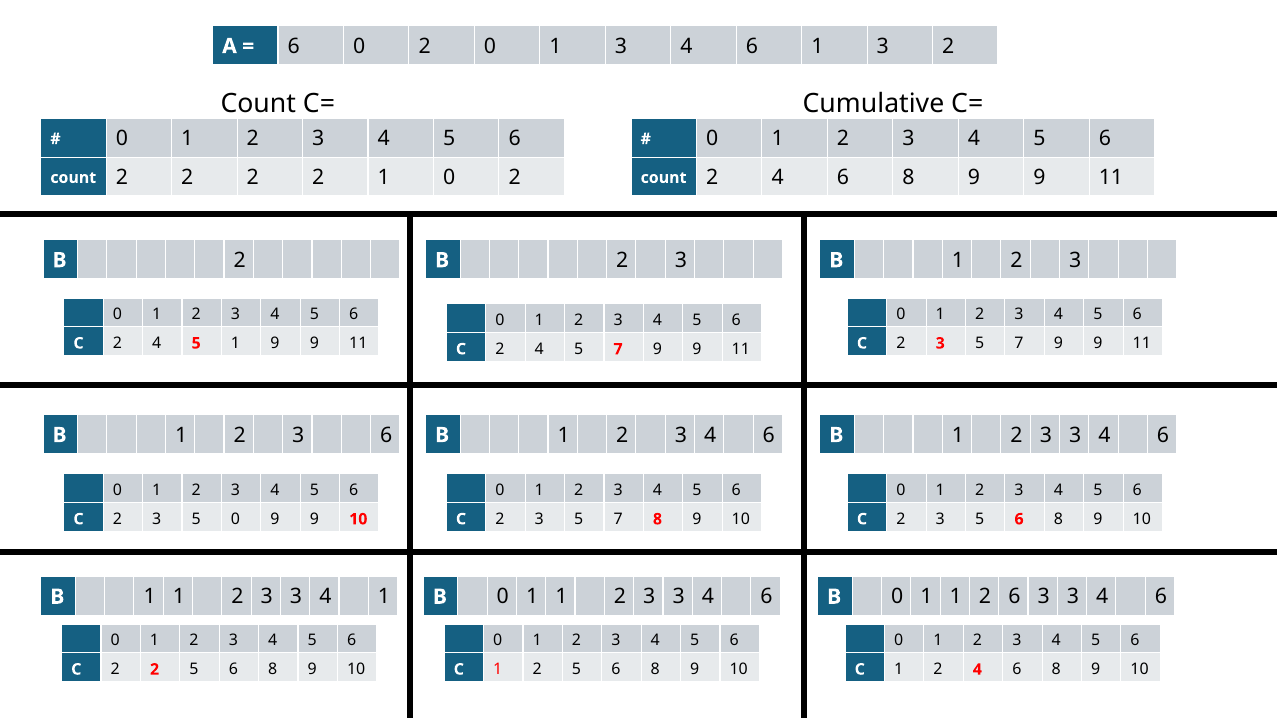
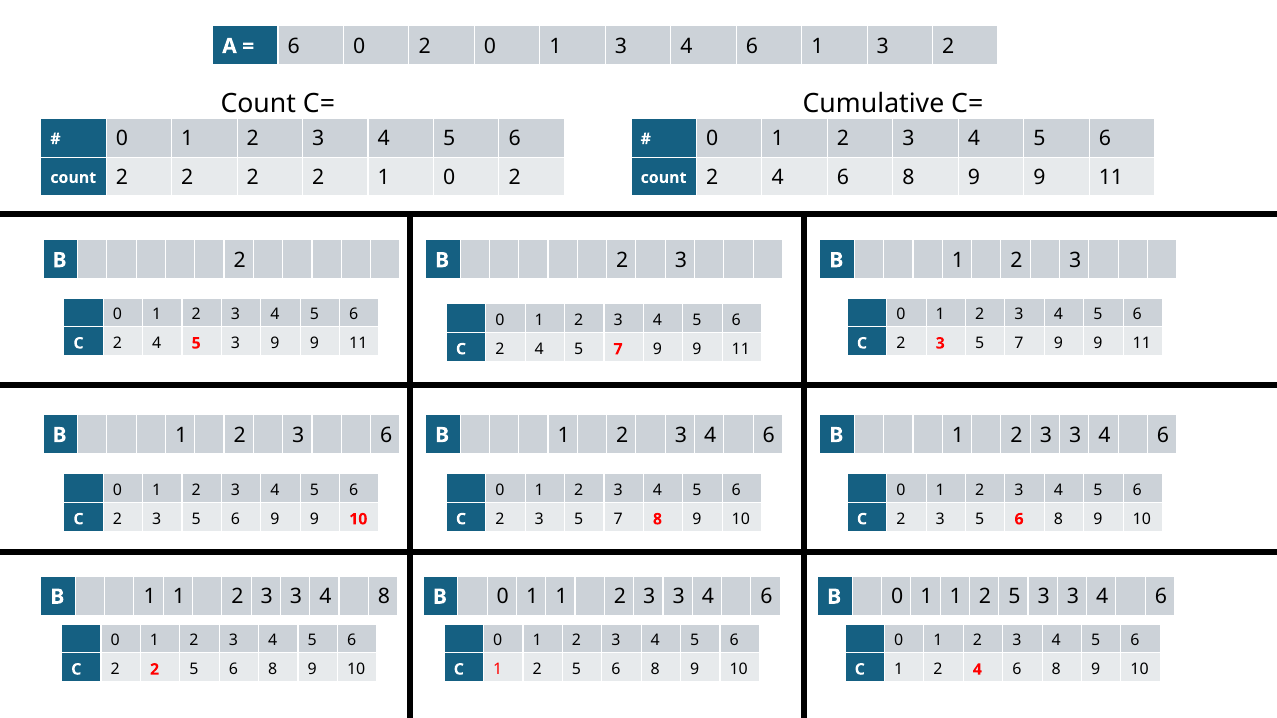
4 5 1: 1 -> 3
0 at (236, 519): 0 -> 6
4 1: 1 -> 8
1 1 2 6: 6 -> 5
